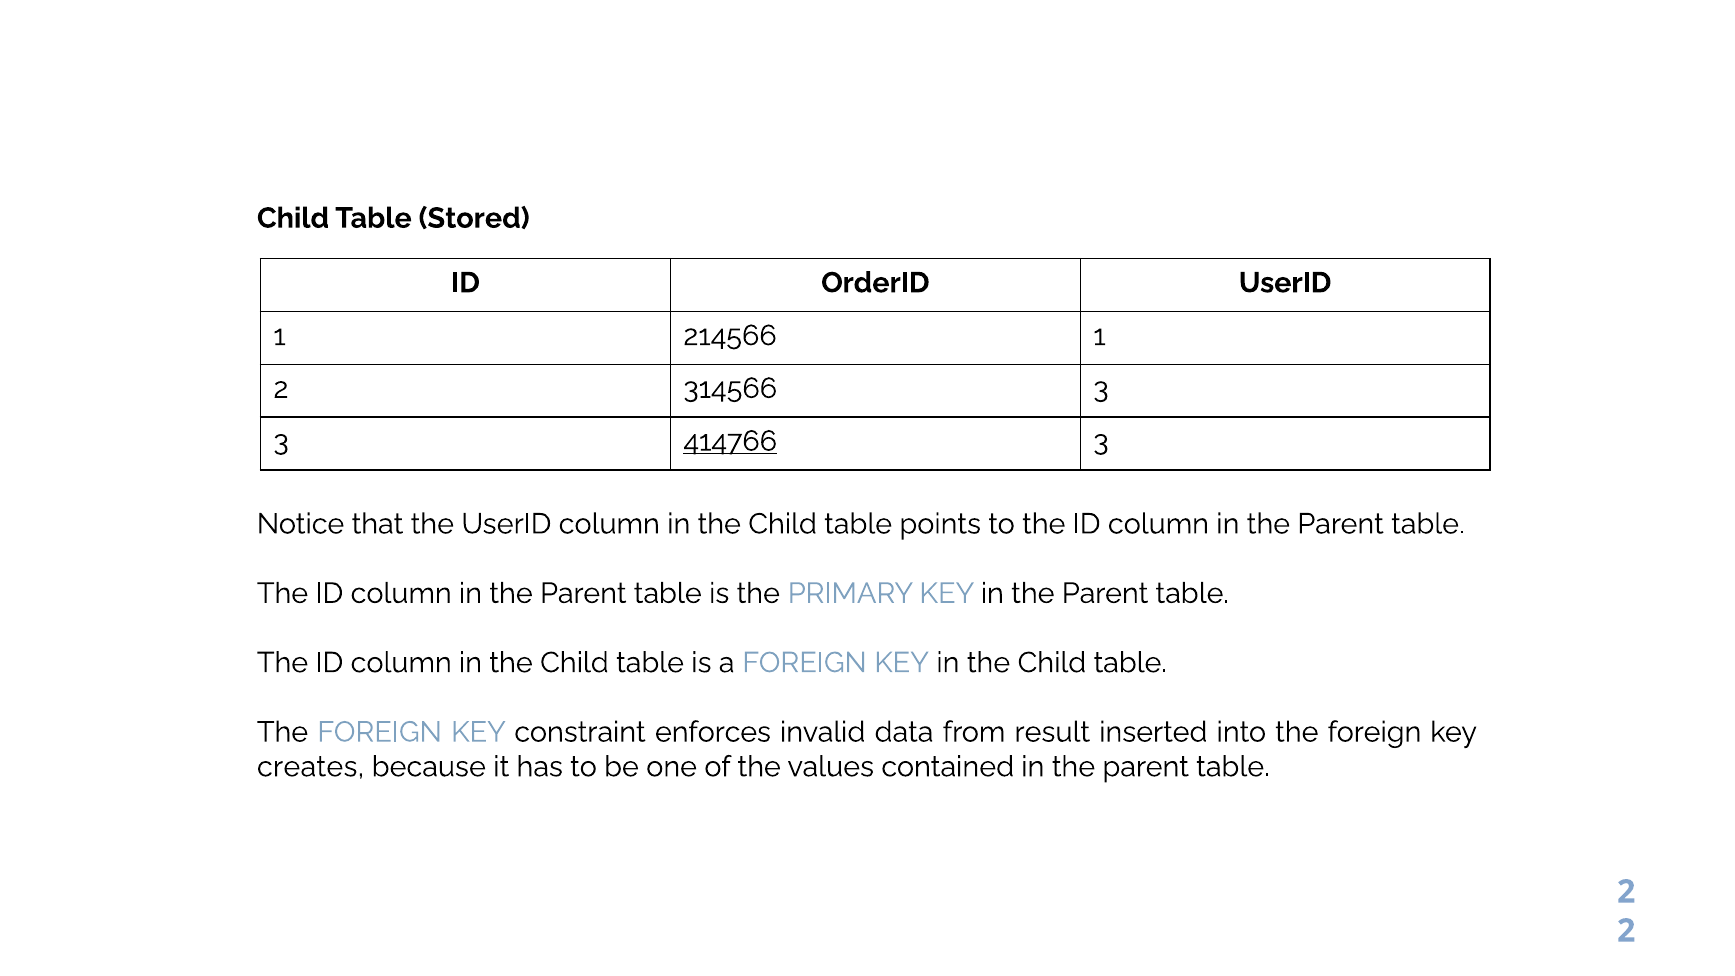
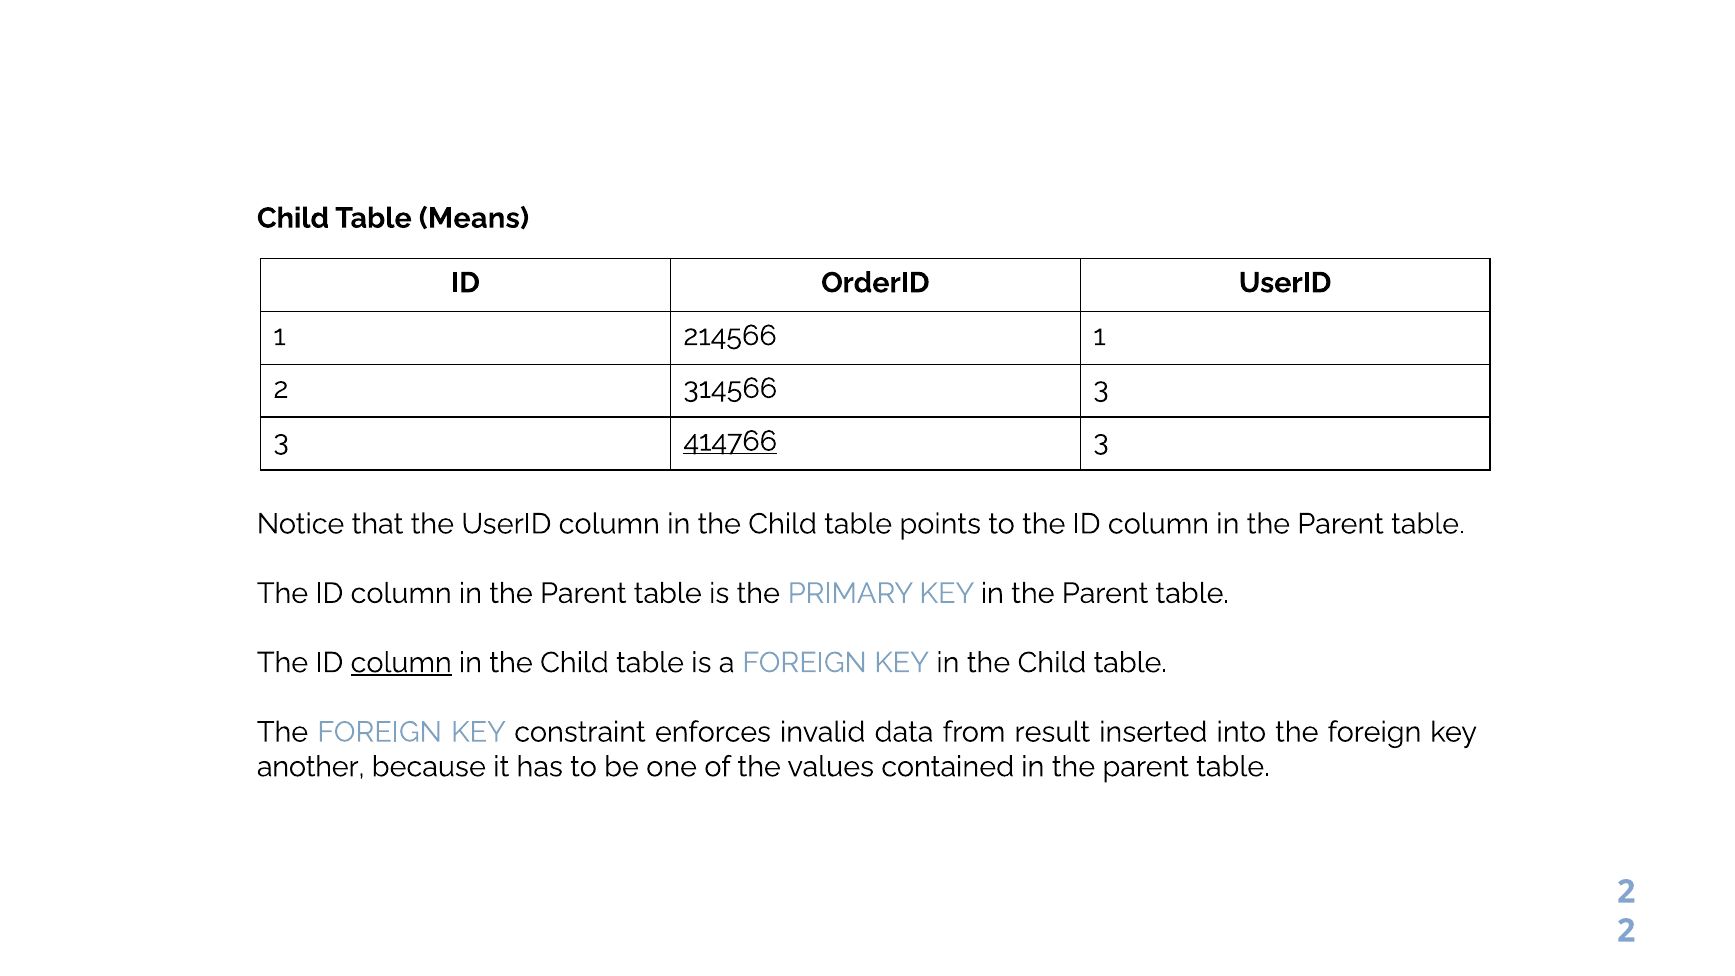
Stored: Stored -> Means
column at (401, 663) underline: none -> present
creates: creates -> another
